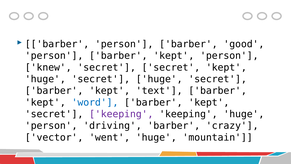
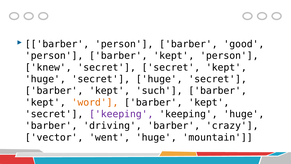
text: text -> such
word colour: blue -> orange
person at (51, 126): person -> barber
